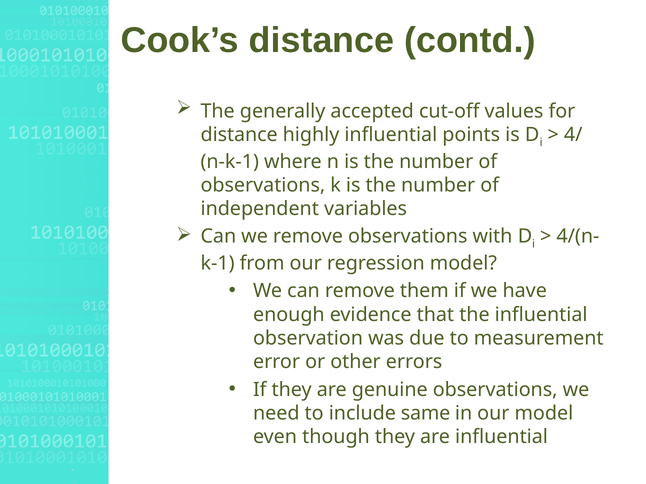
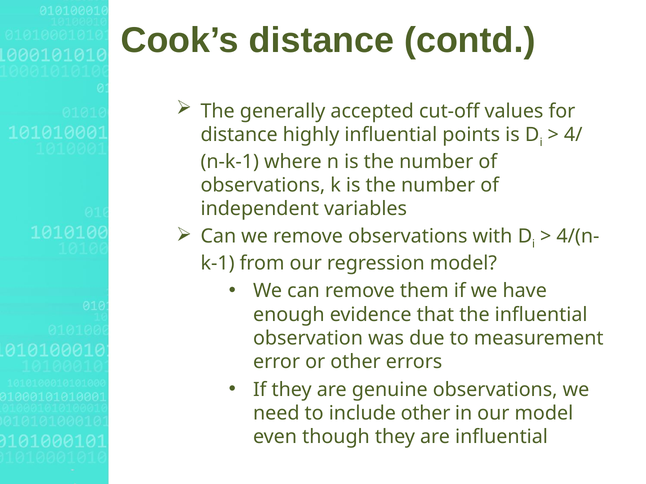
include same: same -> other
